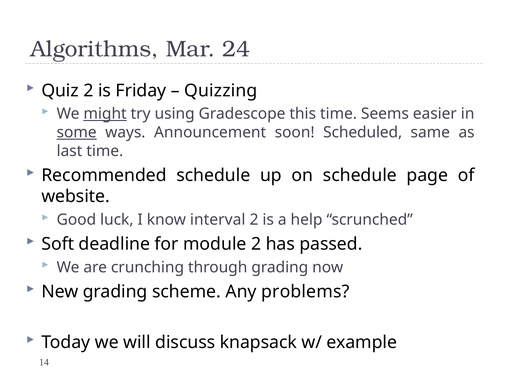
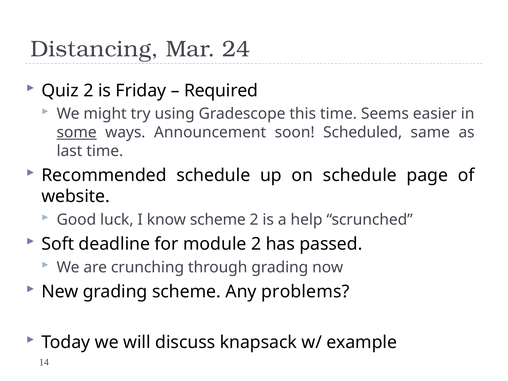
Algorithms: Algorithms -> Distancing
Quizzing: Quizzing -> Required
might underline: present -> none
know interval: interval -> scheme
